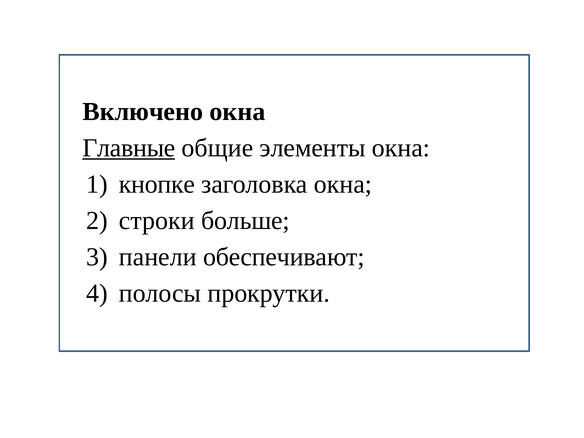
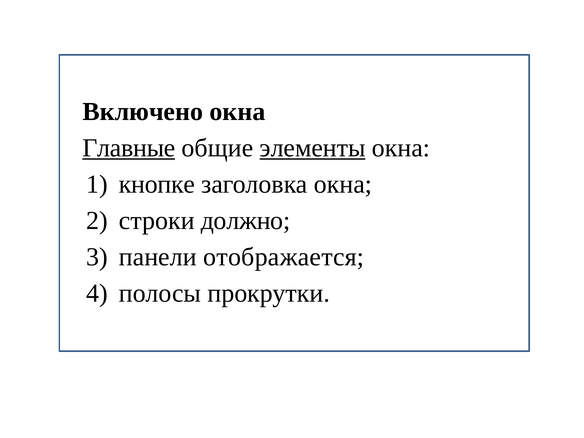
элементы underline: none -> present
больше: больше -> должно
обеспечивают: обеспечивают -> отображается
